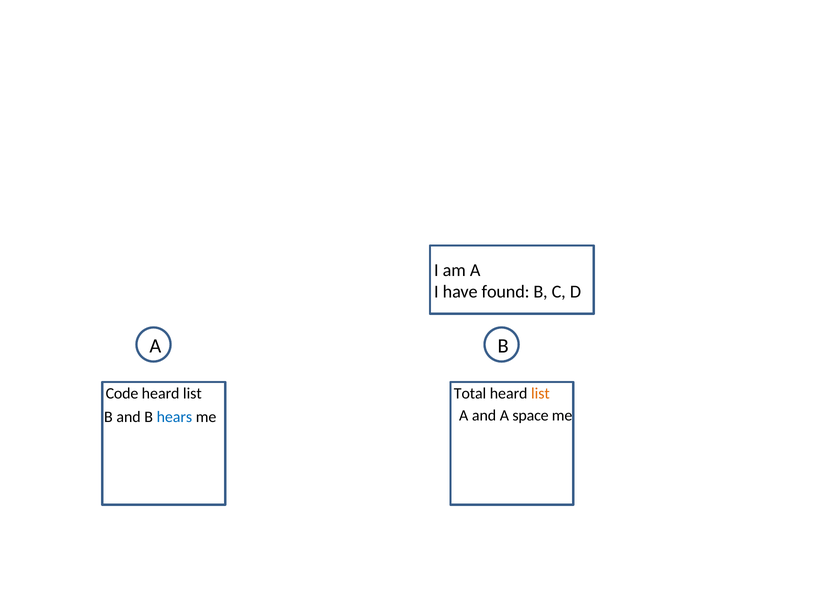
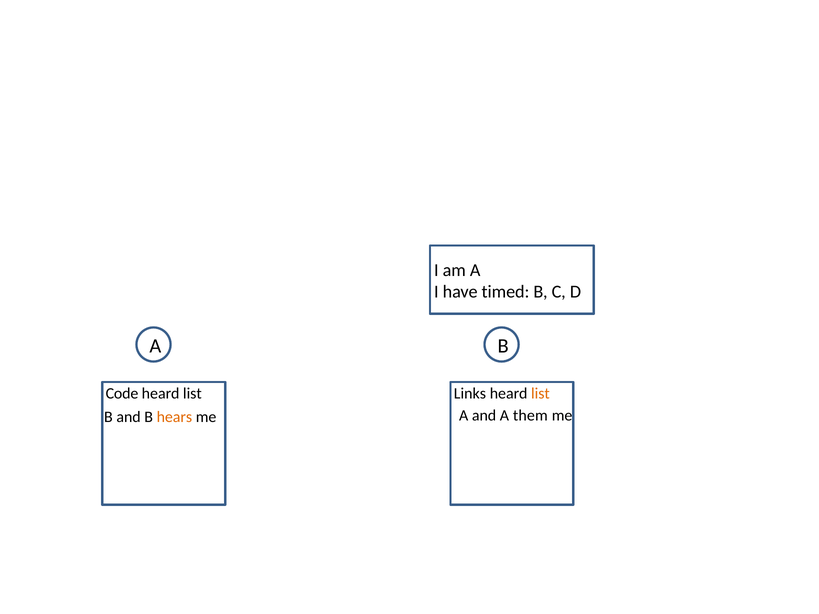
found: found -> timed
Total: Total -> Links
space: space -> them
hears colour: blue -> orange
